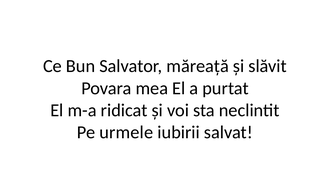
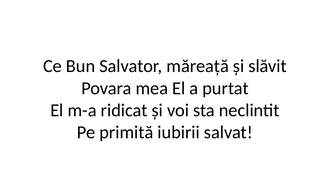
urmele: urmele -> primită
